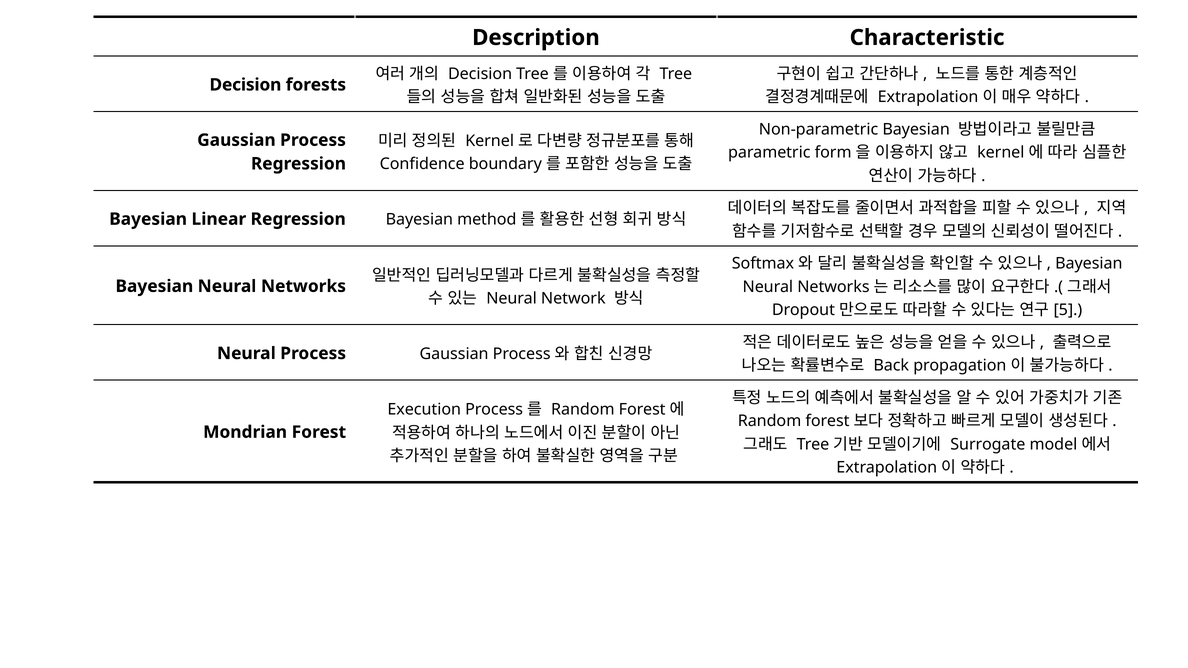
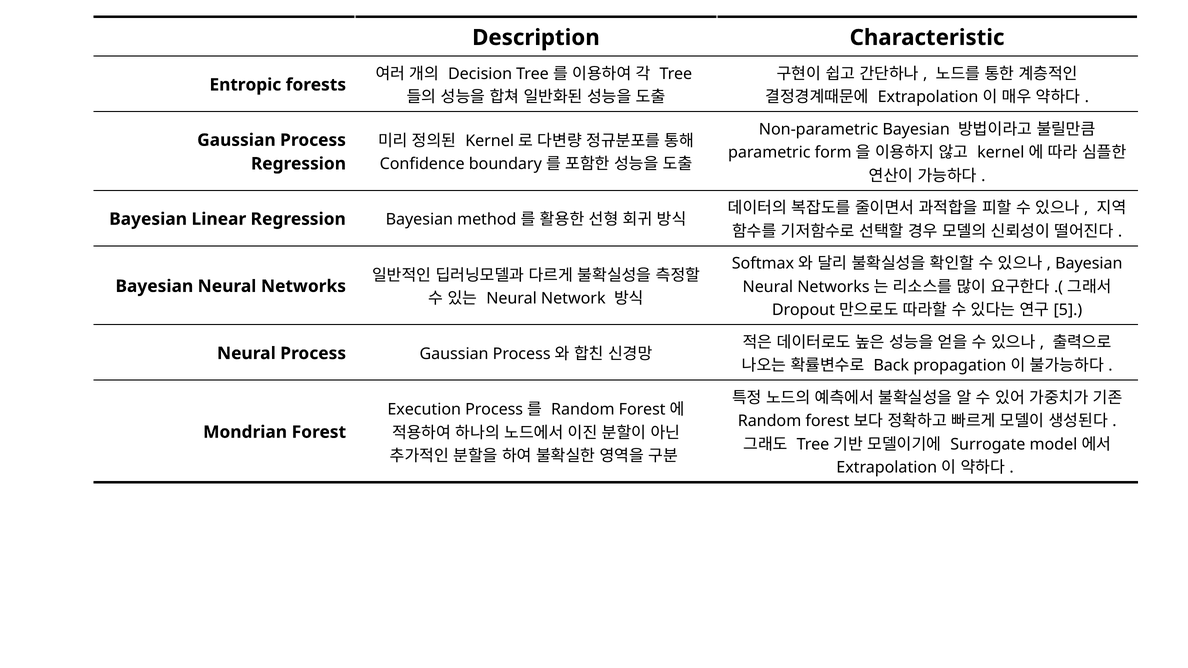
Decision at (245, 85): Decision -> Entropic
